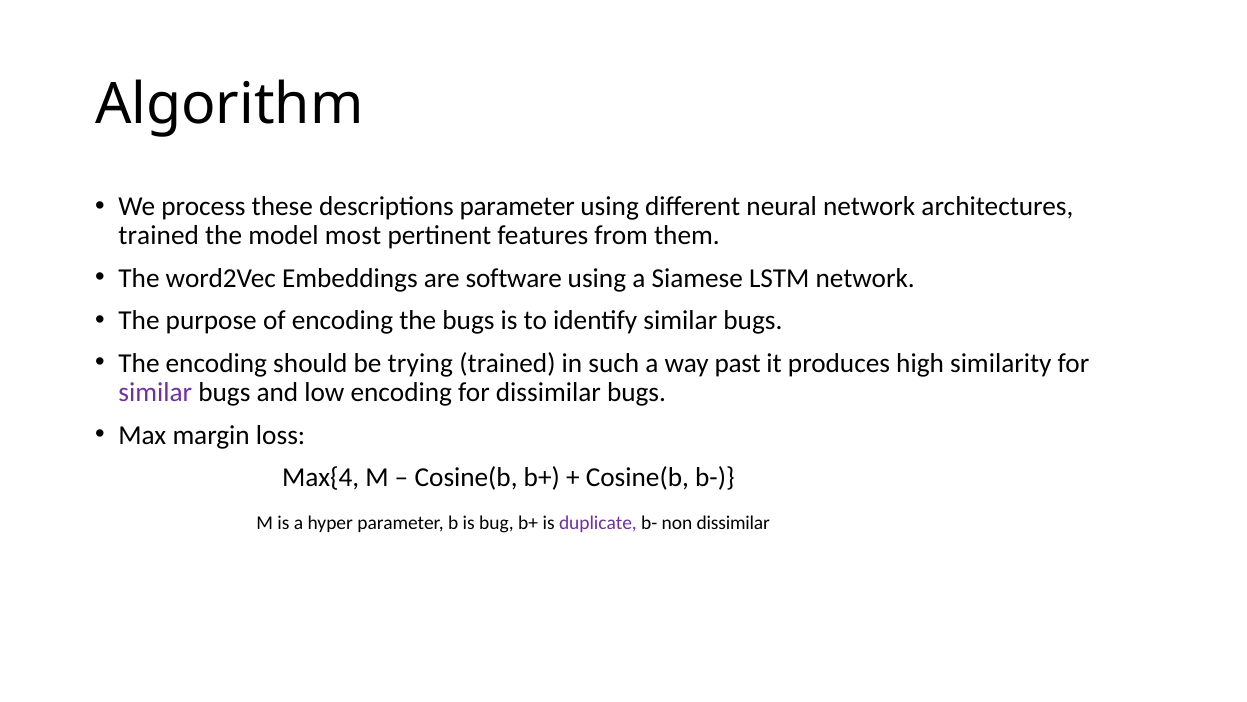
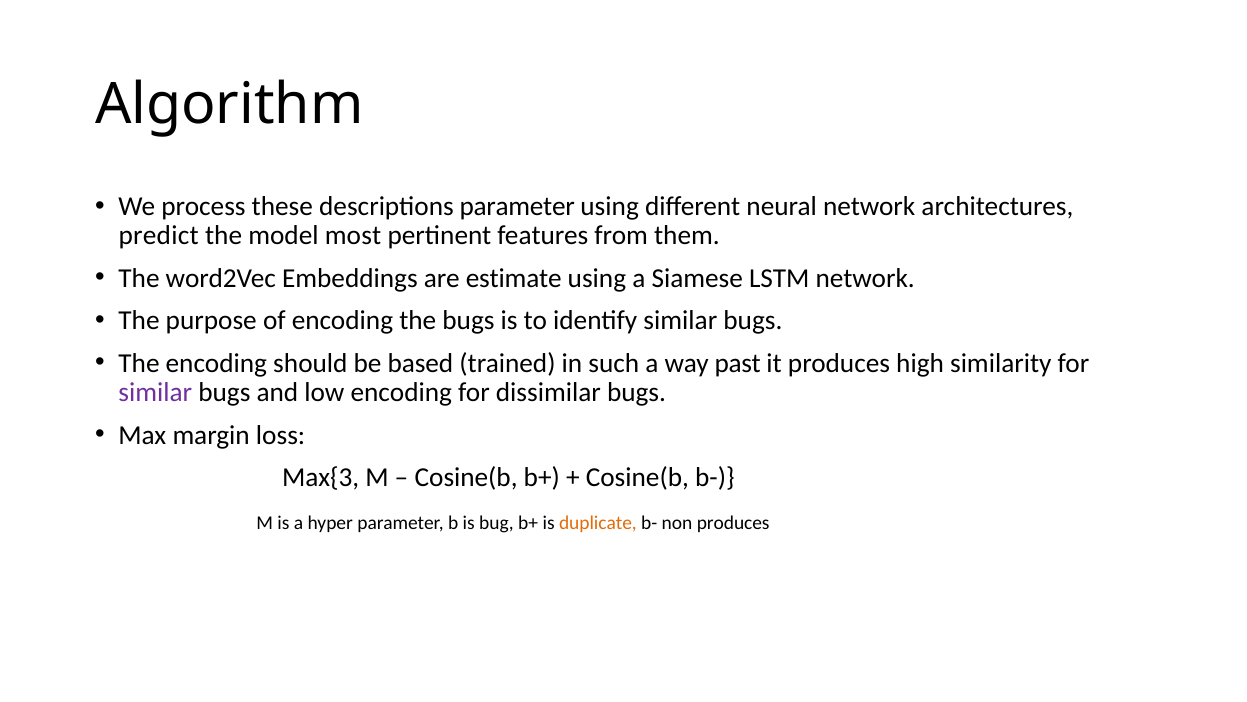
trained at (159, 235): trained -> predict
software: software -> estimate
trying: trying -> based
Max{4: Max{4 -> Max{3
duplicate colour: purple -> orange
non dissimilar: dissimilar -> produces
